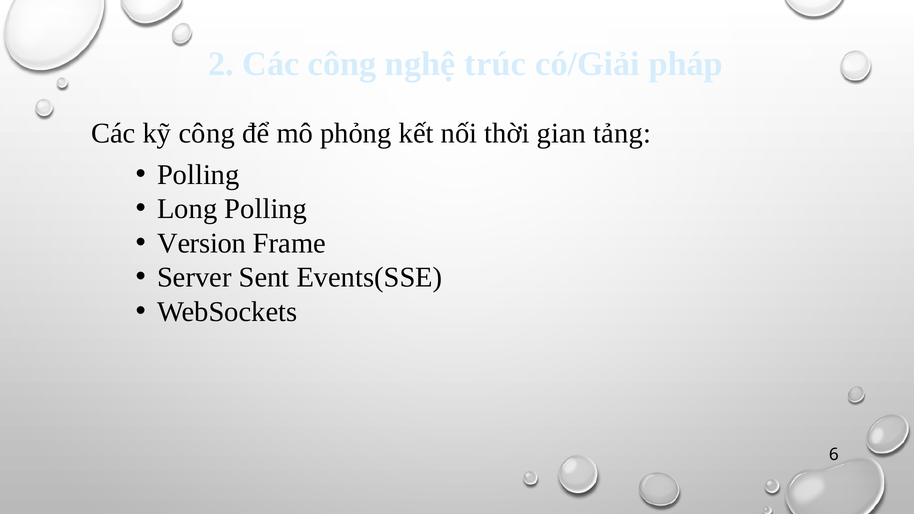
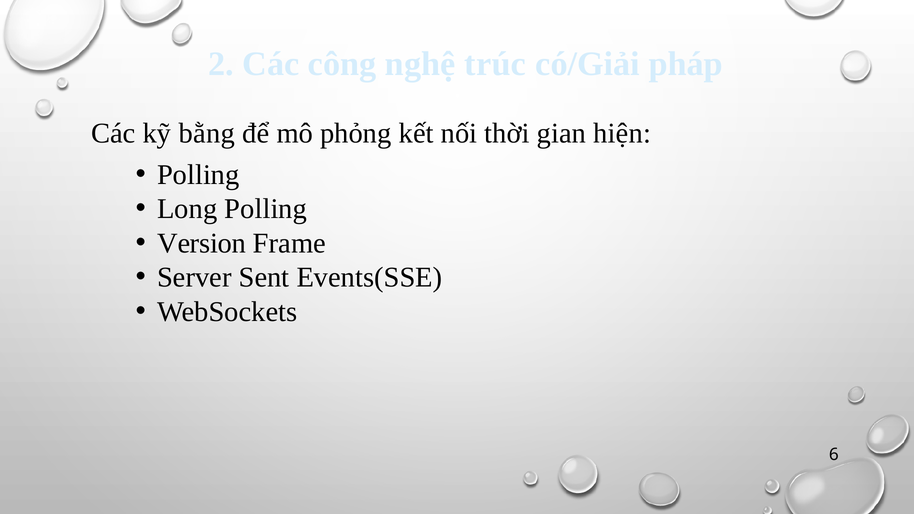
kỹ công: công -> bằng
tảng: tảng -> hiện
